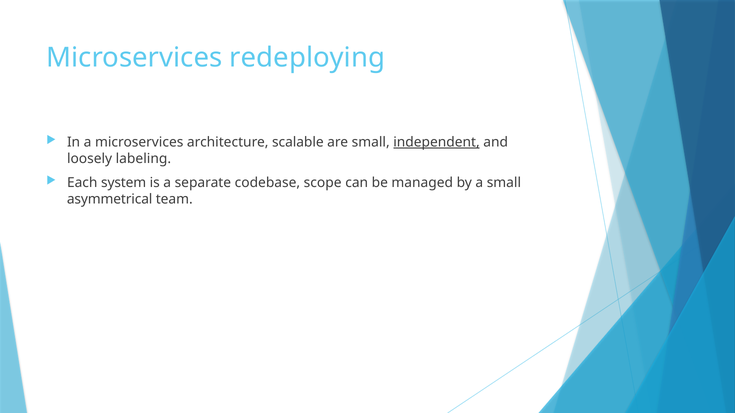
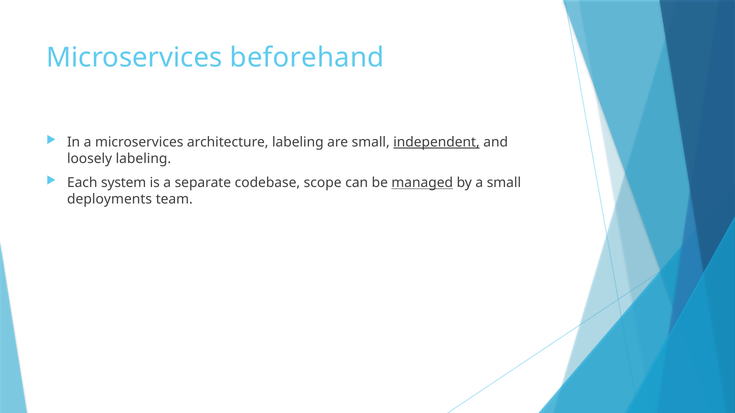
redeploying: redeploying -> beforehand
architecture scalable: scalable -> labeling
managed underline: none -> present
asymmetrical: asymmetrical -> deployments
